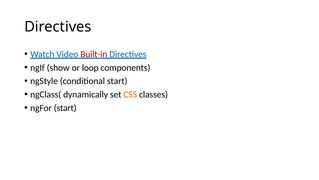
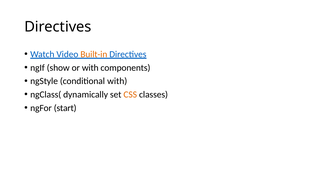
Built-in colour: red -> orange
or loop: loop -> with
conditional start: start -> with
